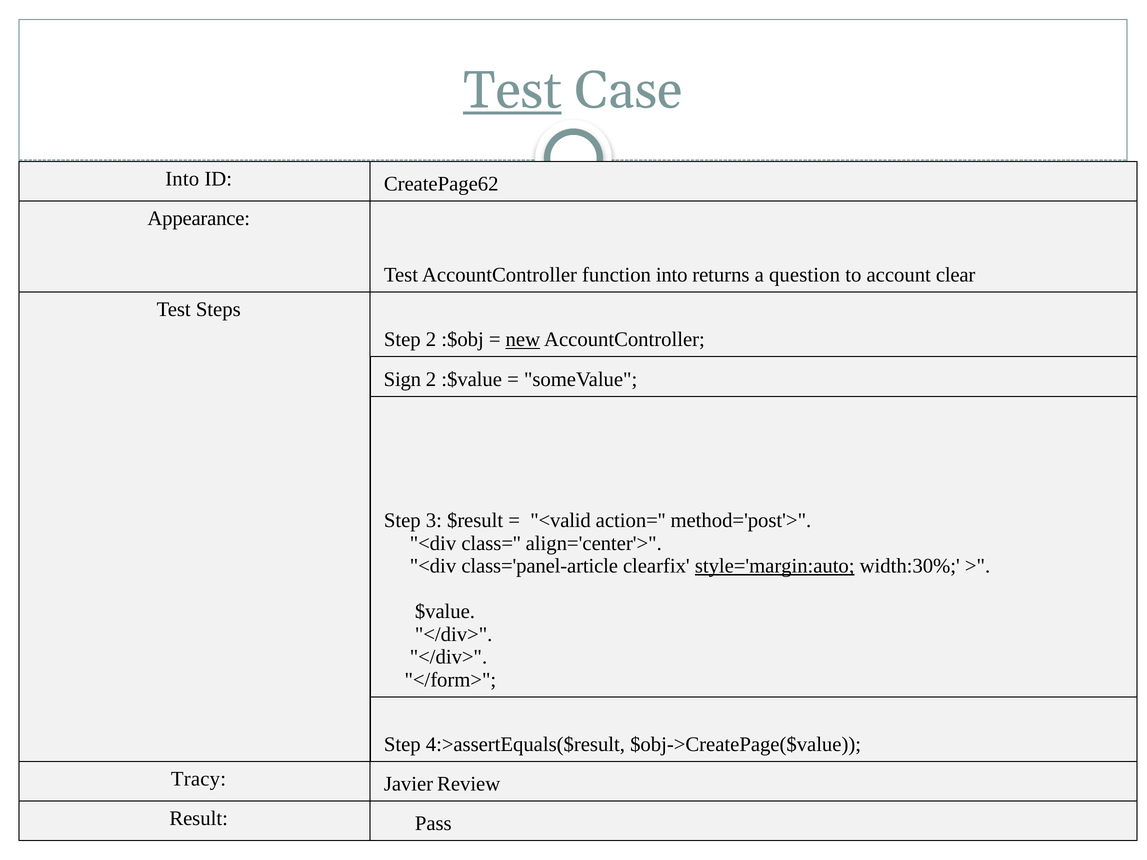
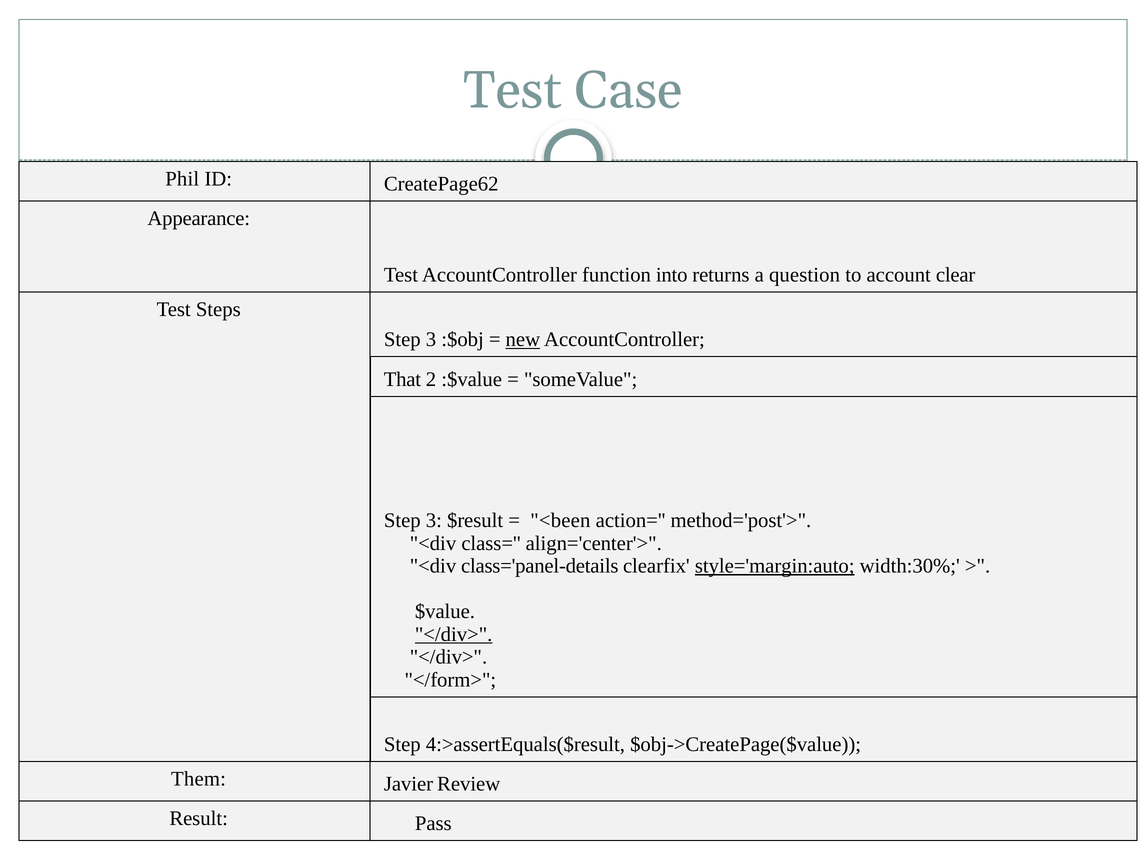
Test at (512, 90) underline: present -> none
Into at (182, 179): Into -> Phil
2 at (431, 340): 2 -> 3
Sign: Sign -> That
<valid: <valid -> <been
class='panel-article: class='panel-article -> class='panel-details
</div> at (454, 634) underline: none -> present
Tracy: Tracy -> Them
